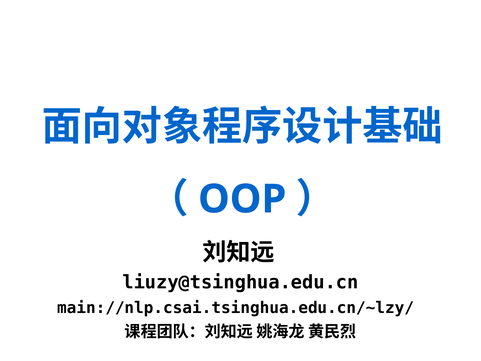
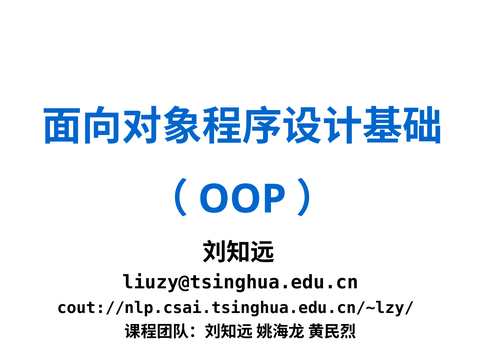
main://nlp.csai.tsinghua.edu.cn/~lzy/: main://nlp.csai.tsinghua.edu.cn/~lzy/ -> cout://nlp.csai.tsinghua.edu.cn/~lzy/
